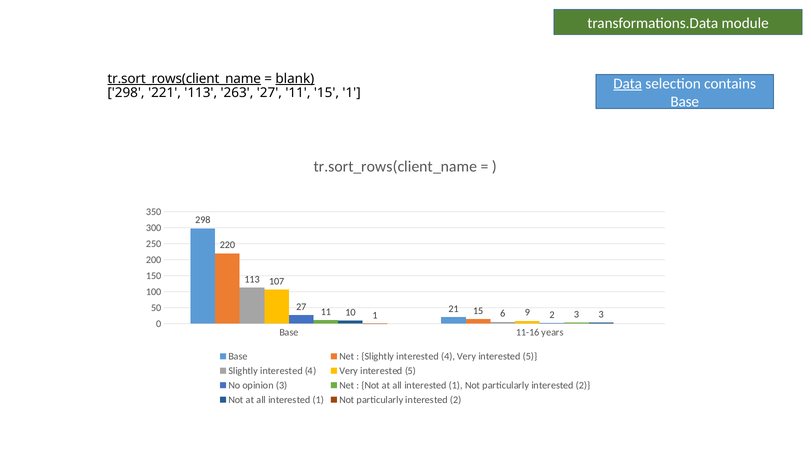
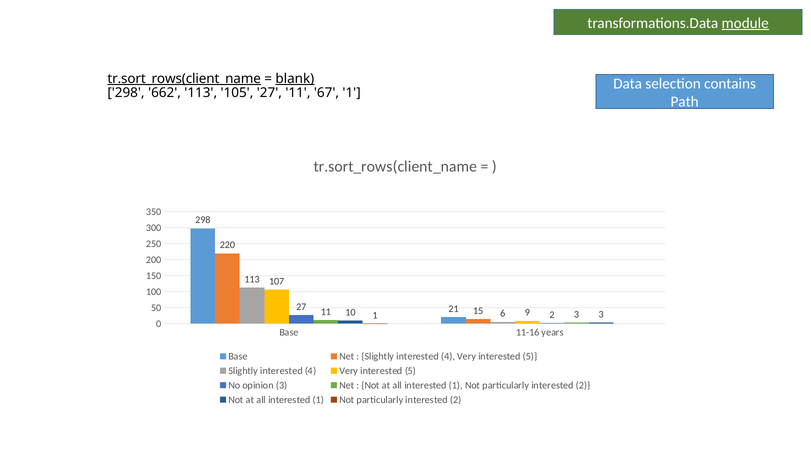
module underline: none -> present
Data underline: present -> none
221: 221 -> 662
263: 263 -> 105
11 15: 15 -> 67
Base at (685, 102): Base -> Path
